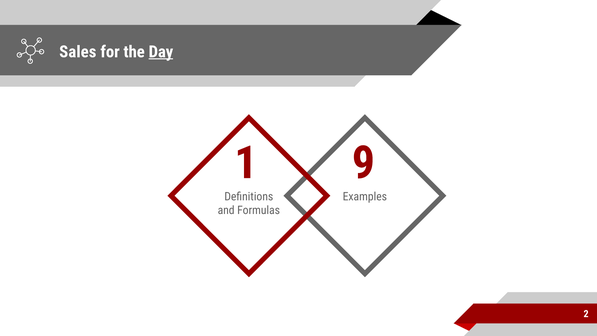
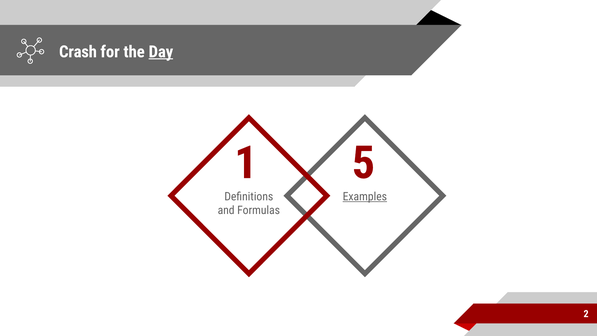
Sales: Sales -> Crash
9: 9 -> 5
Examples underline: none -> present
